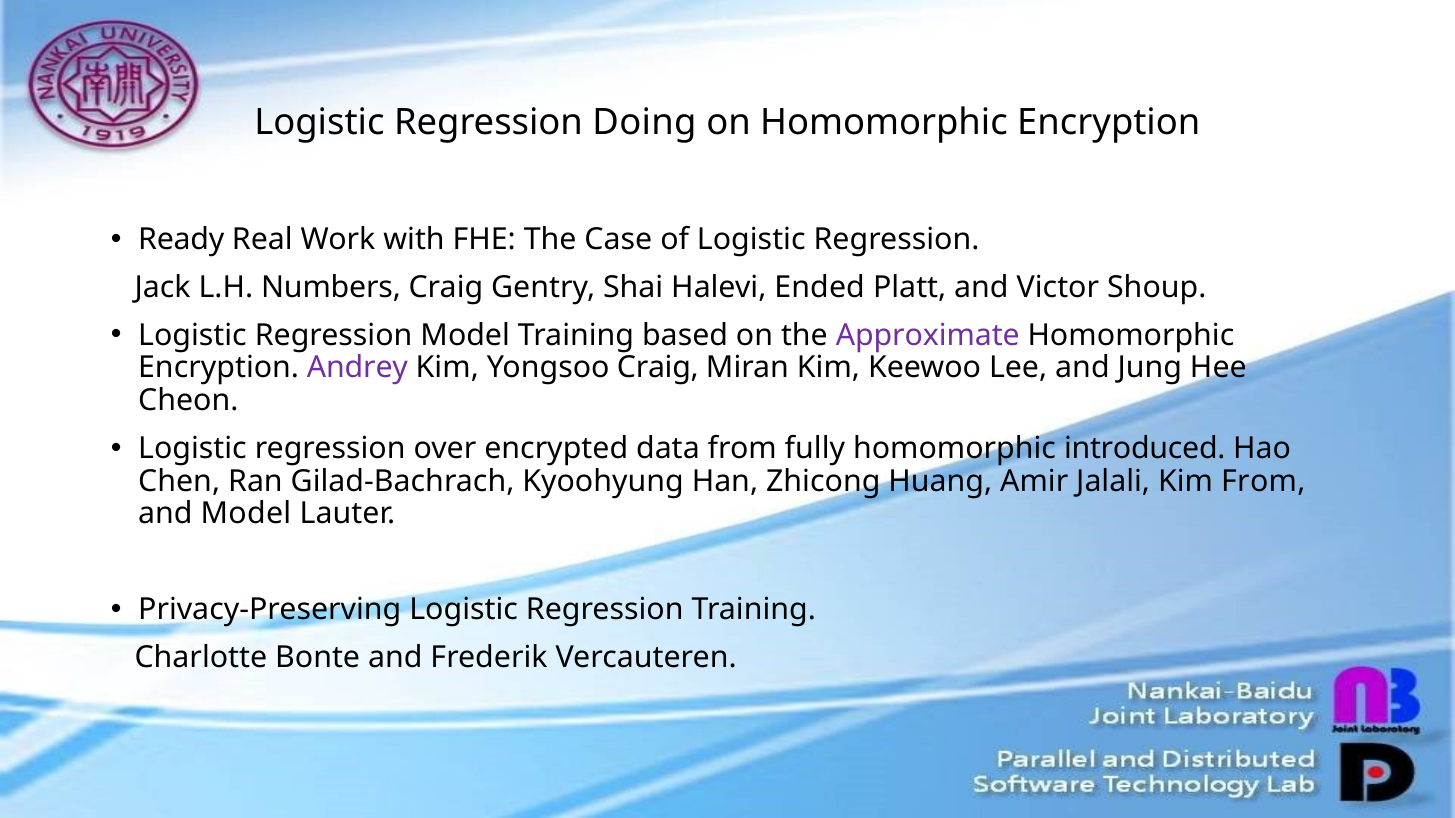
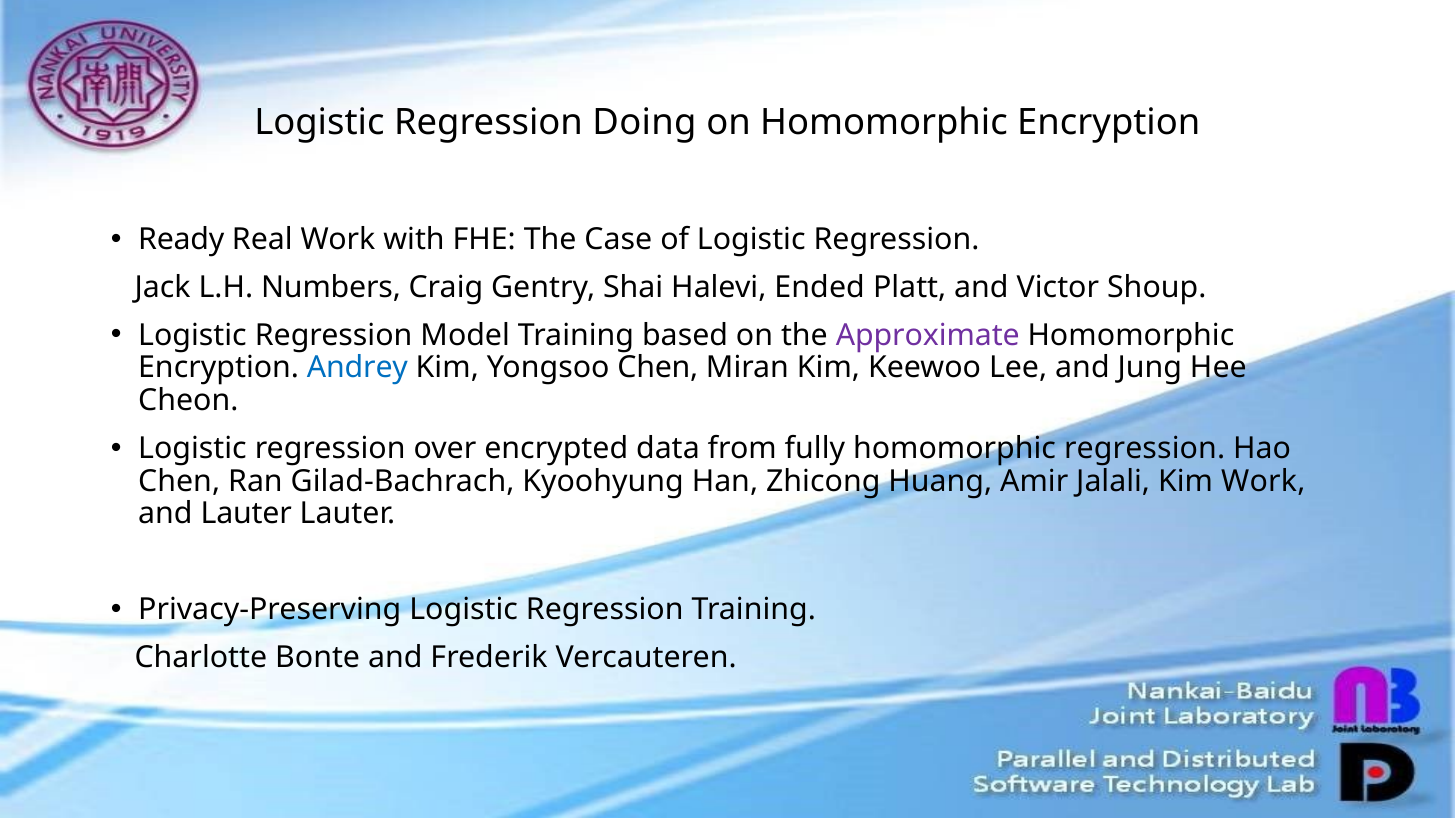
Andrey colour: purple -> blue
Yongsoo Craig: Craig -> Chen
homomorphic introduced: introduced -> regression
Kim From: From -> Work
and Model: Model -> Lauter
